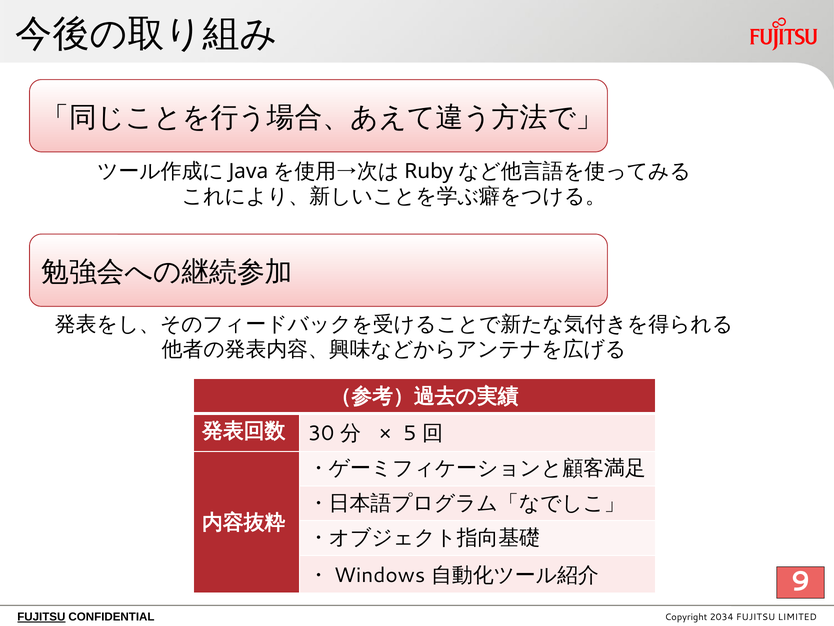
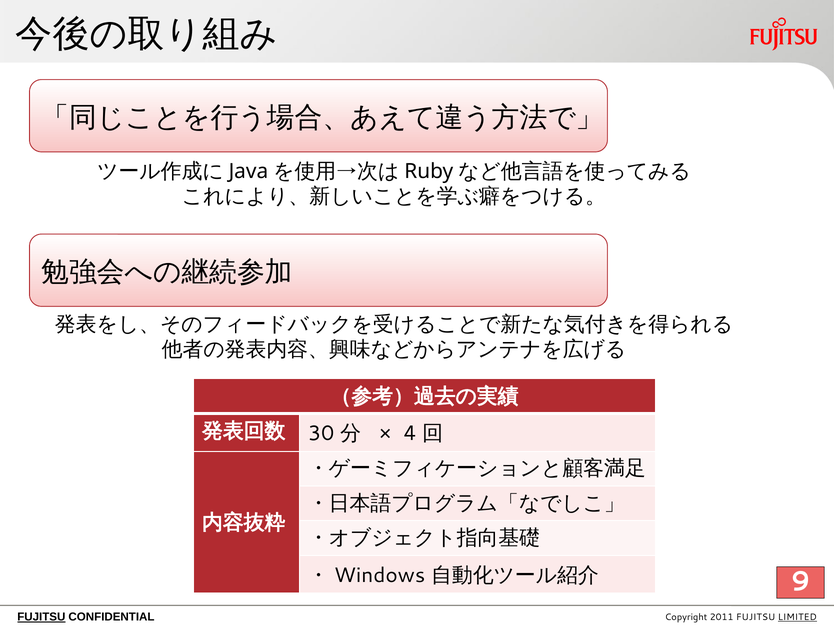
5: 5 -> 4
2034: 2034 -> 2011
LIMITED underline: none -> present
